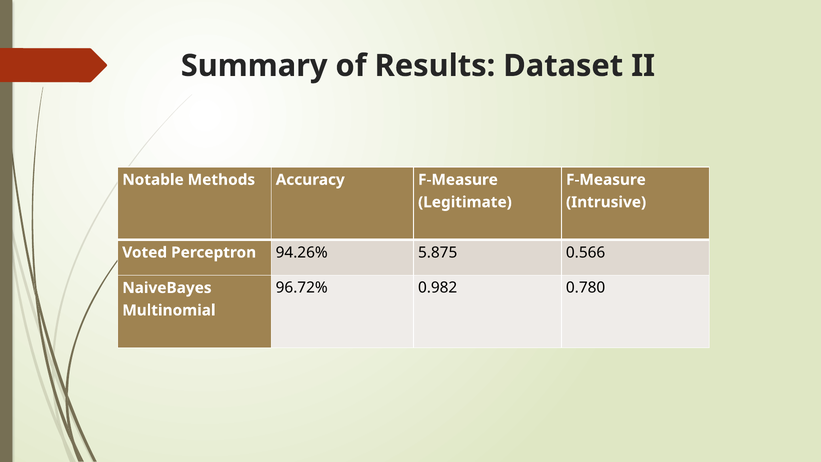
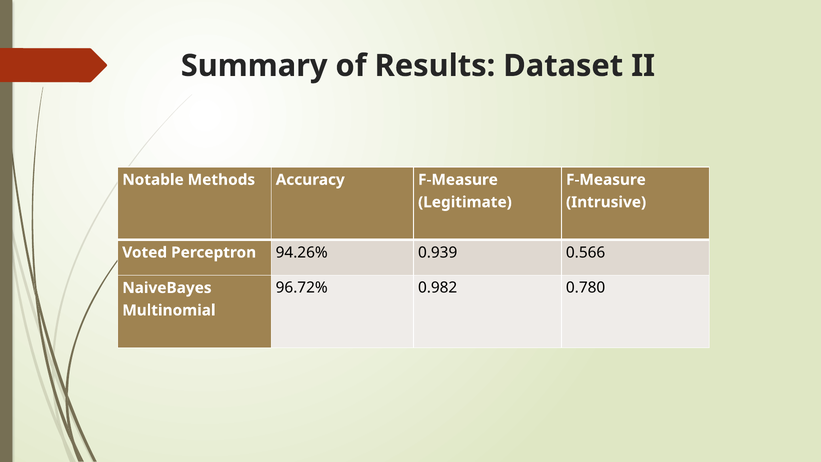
5.875: 5.875 -> 0.939
